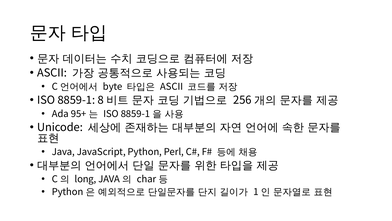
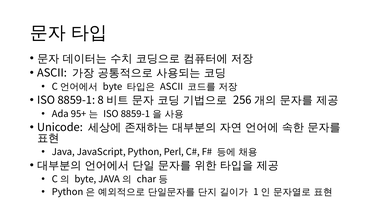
long at (86, 179): long -> byte
